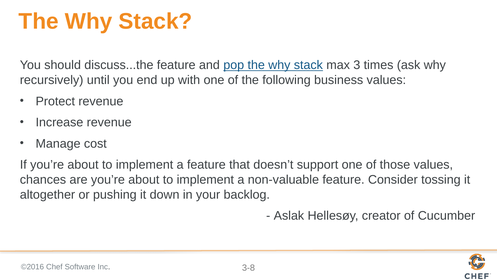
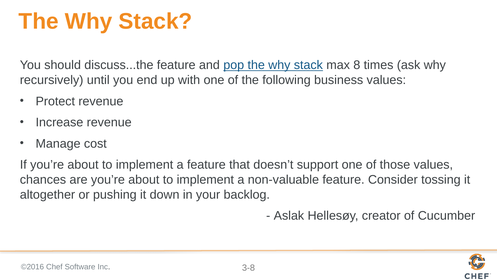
3: 3 -> 8
